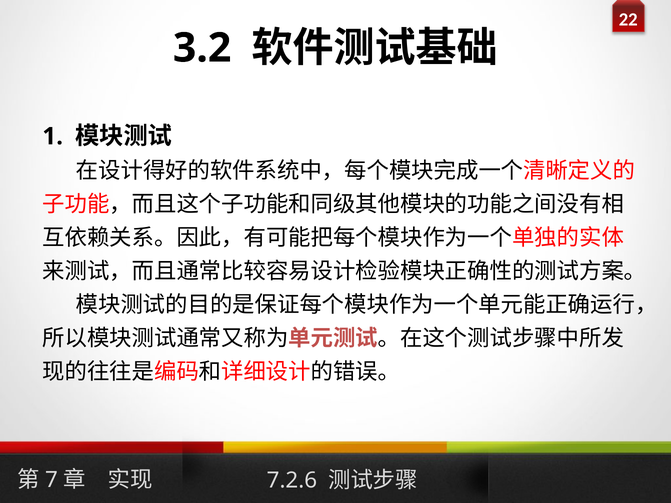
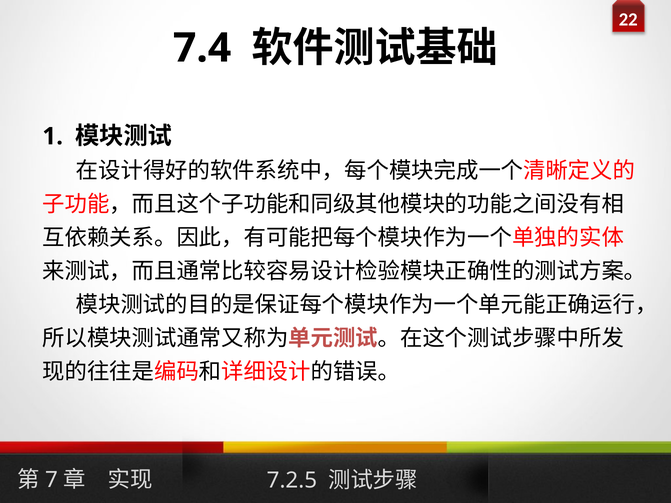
3.2: 3.2 -> 7.4
7.2.6: 7.2.6 -> 7.2.5
